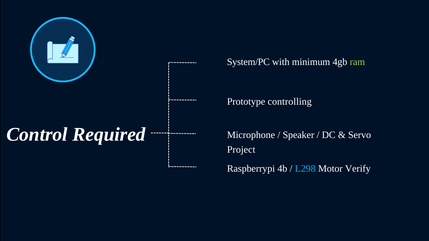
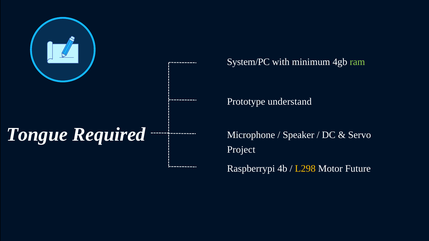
controlling: controlling -> understand
Control: Control -> Tongue
L298 colour: light blue -> yellow
Verify: Verify -> Future
